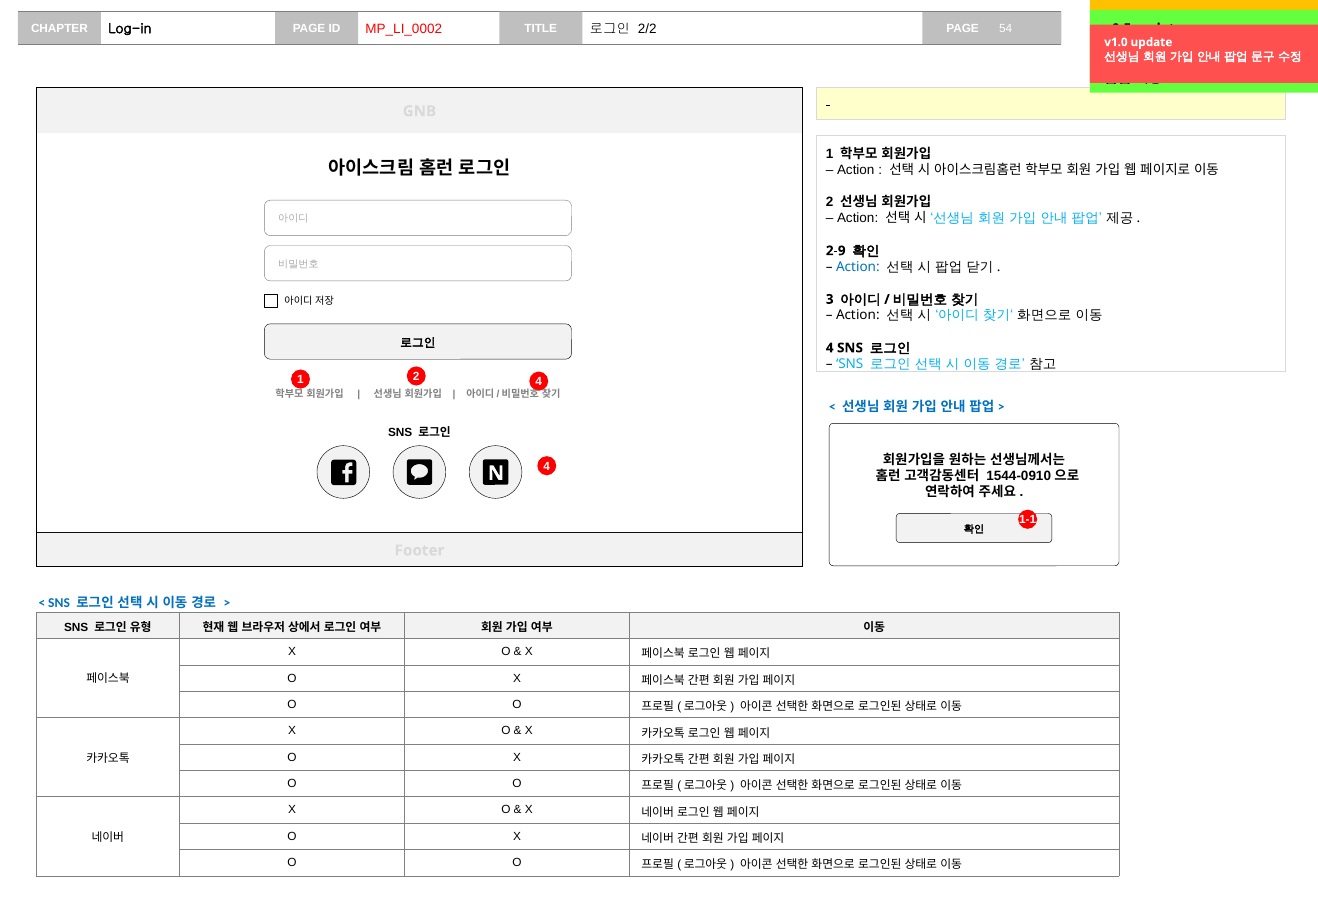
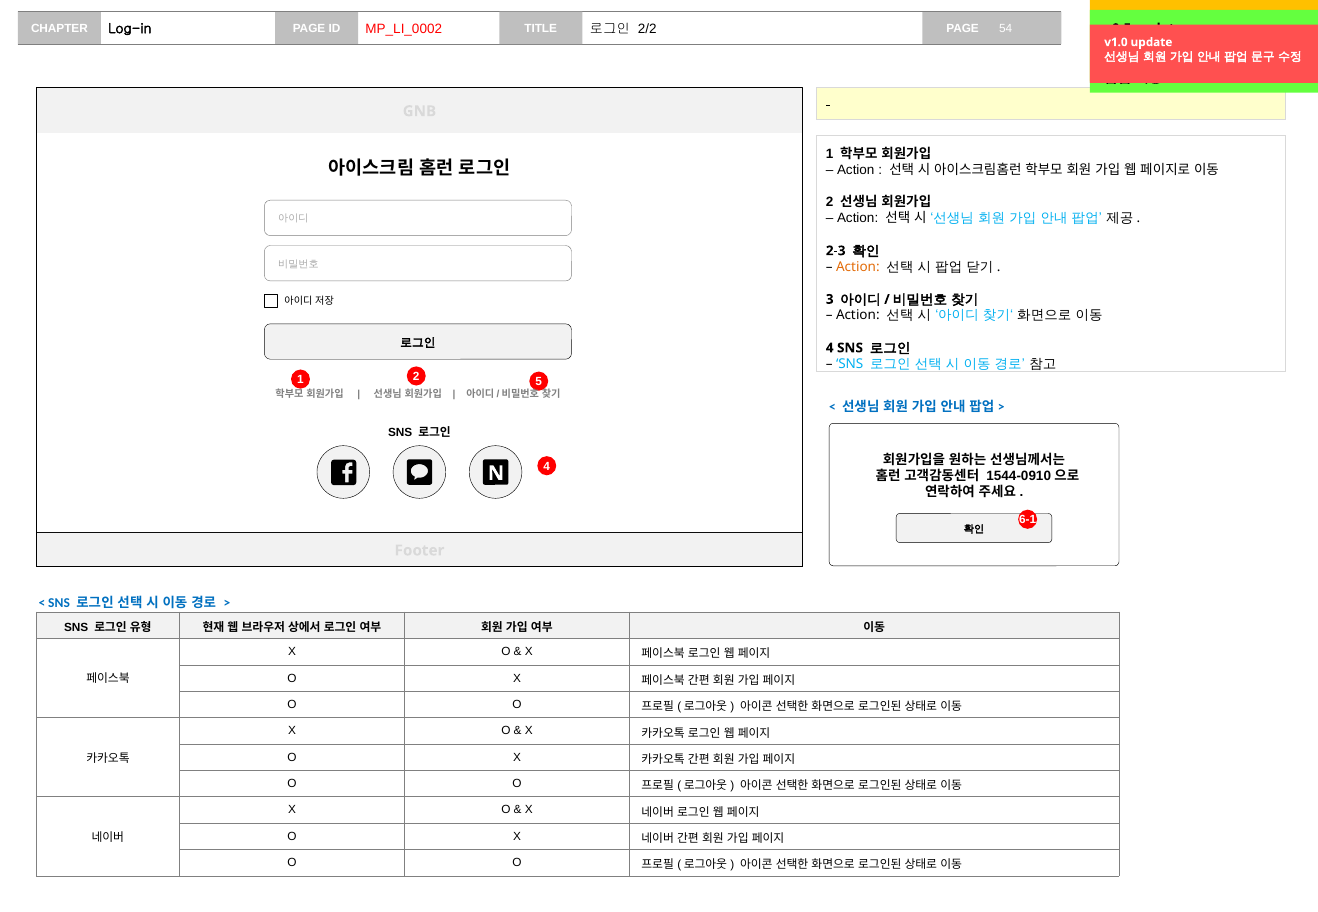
2-9: 2-9 -> 2-3
Action at (858, 267) colour: blue -> orange
1 4: 4 -> 5
1-1: 1-1 -> 6-1
